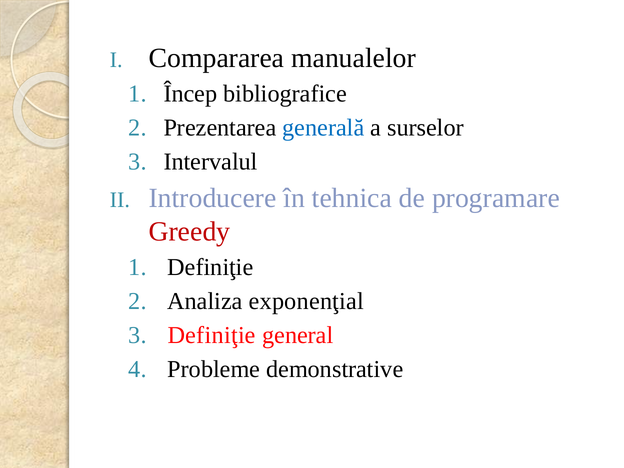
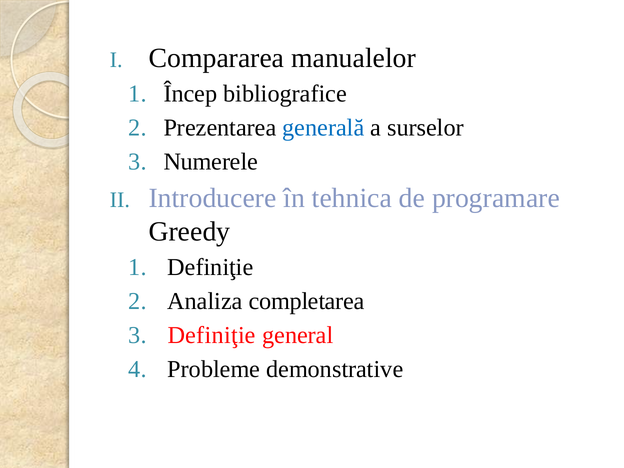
Intervalul: Intervalul -> Numerele
Greedy colour: red -> black
exponenţial: exponenţial -> completarea
